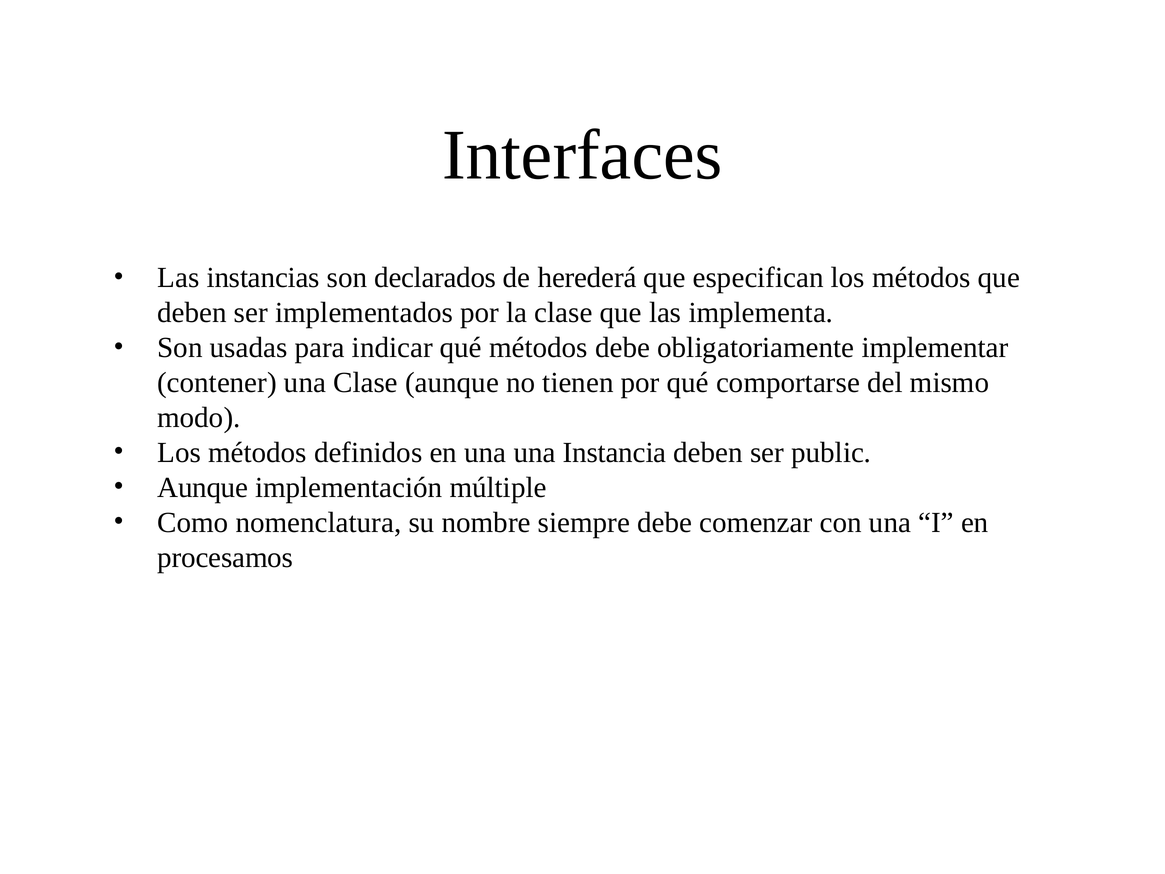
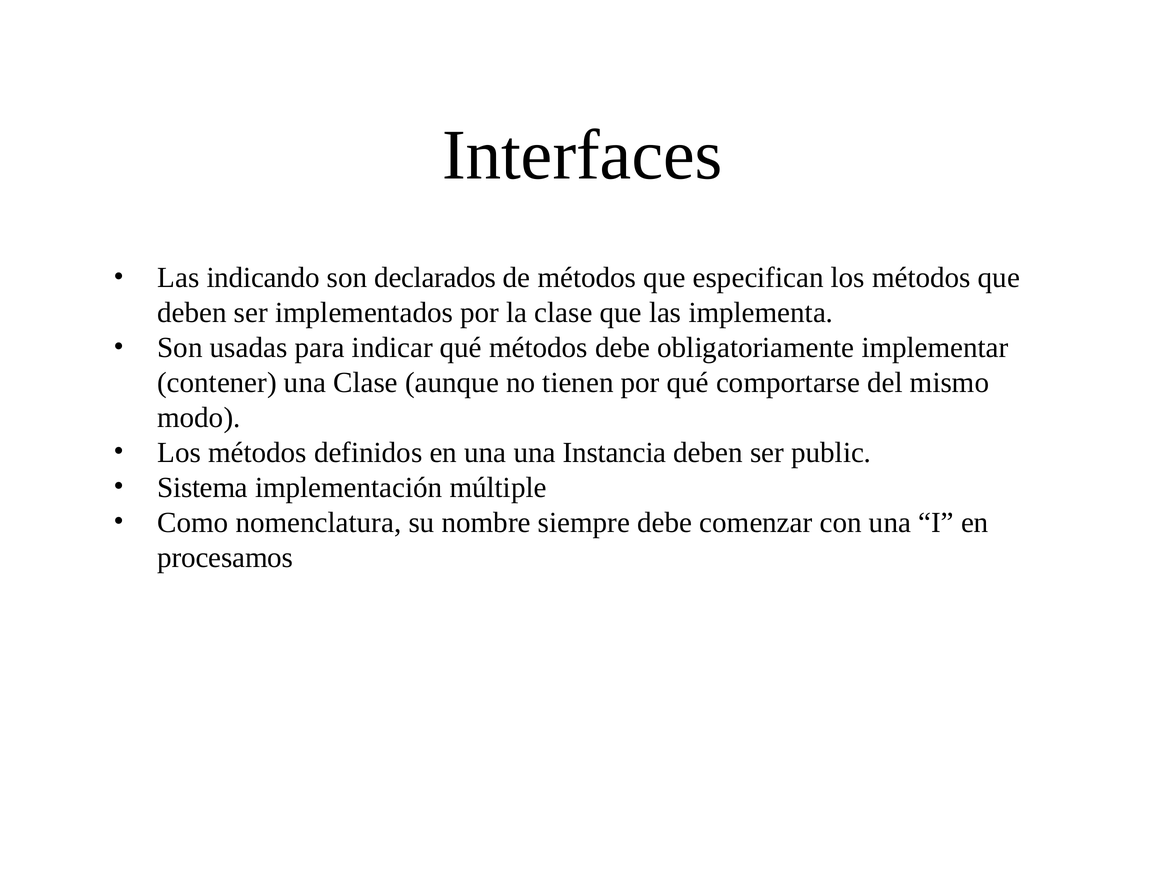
instancias: instancias -> indicando
de herederá: herederá -> métodos
Aunque at (203, 487): Aunque -> Sistema
